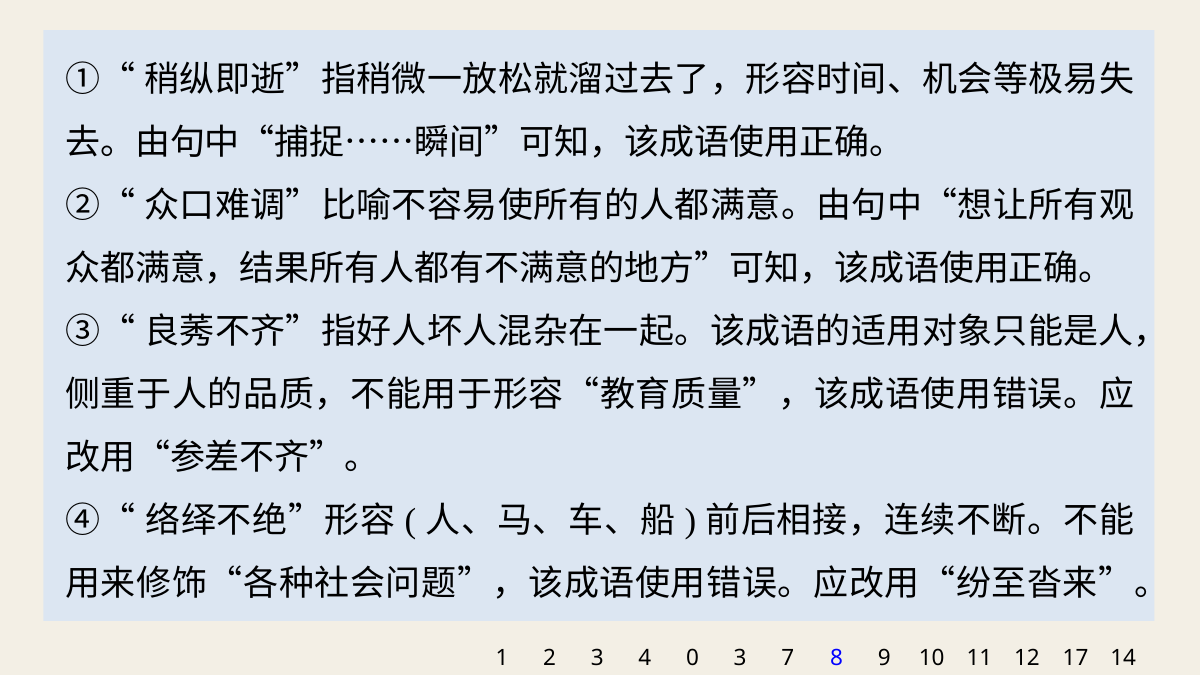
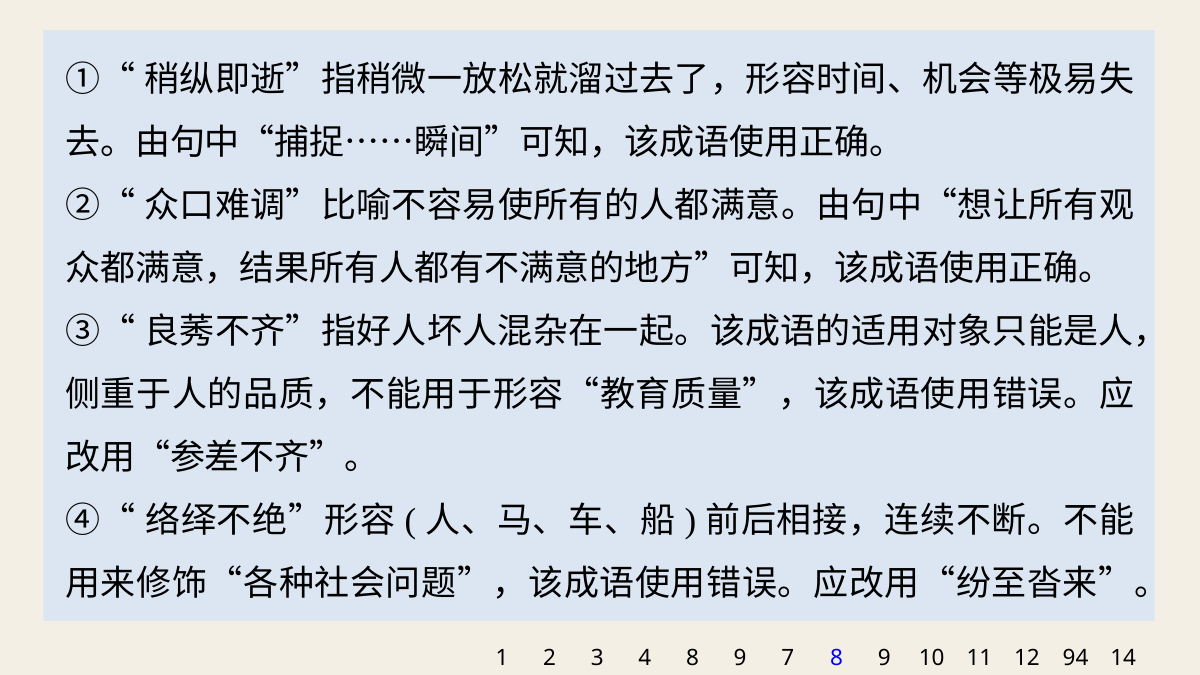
4 0: 0 -> 8
3 3: 3 -> 9
17: 17 -> 94
